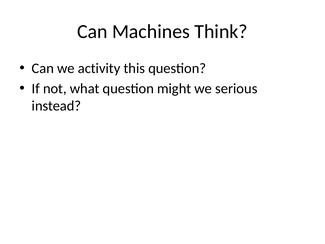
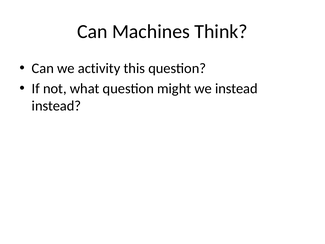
we serious: serious -> instead
